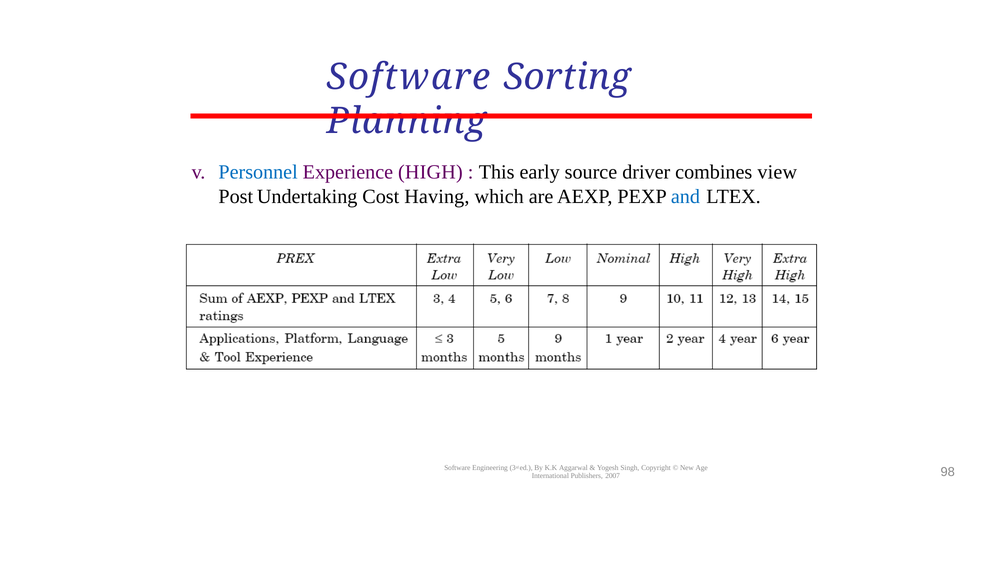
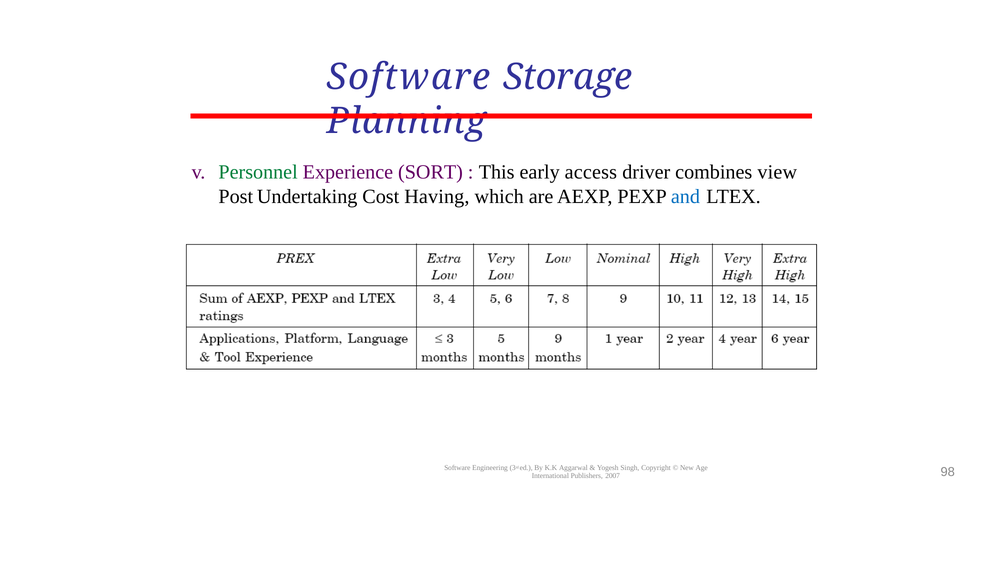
Sorting: Sorting -> Storage
Personnel colour: blue -> green
HIGH: HIGH -> SORT
source: source -> access
